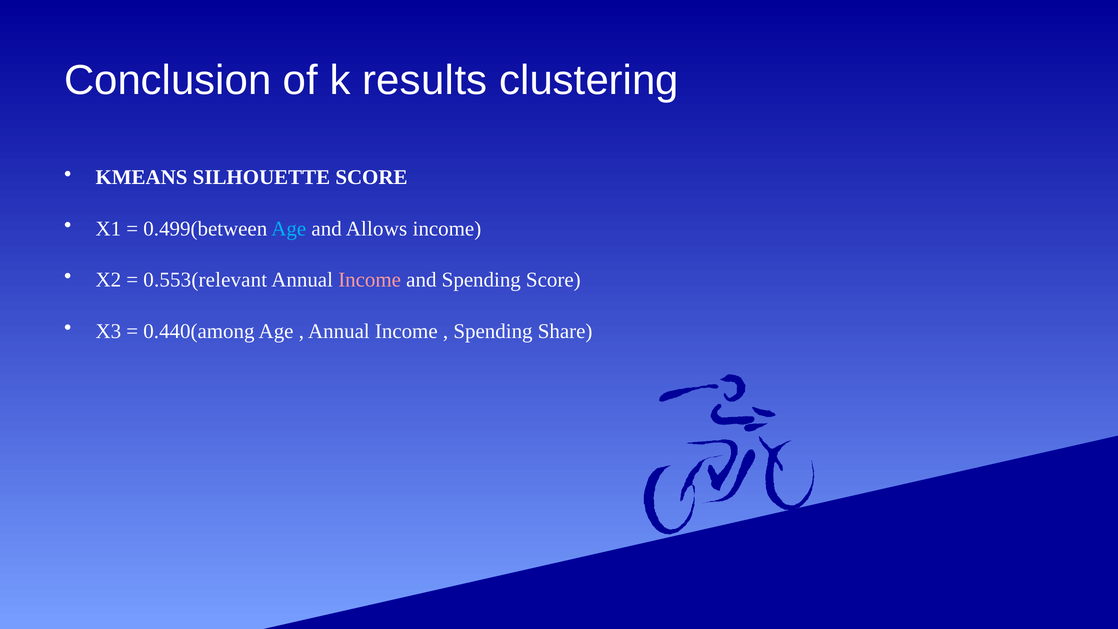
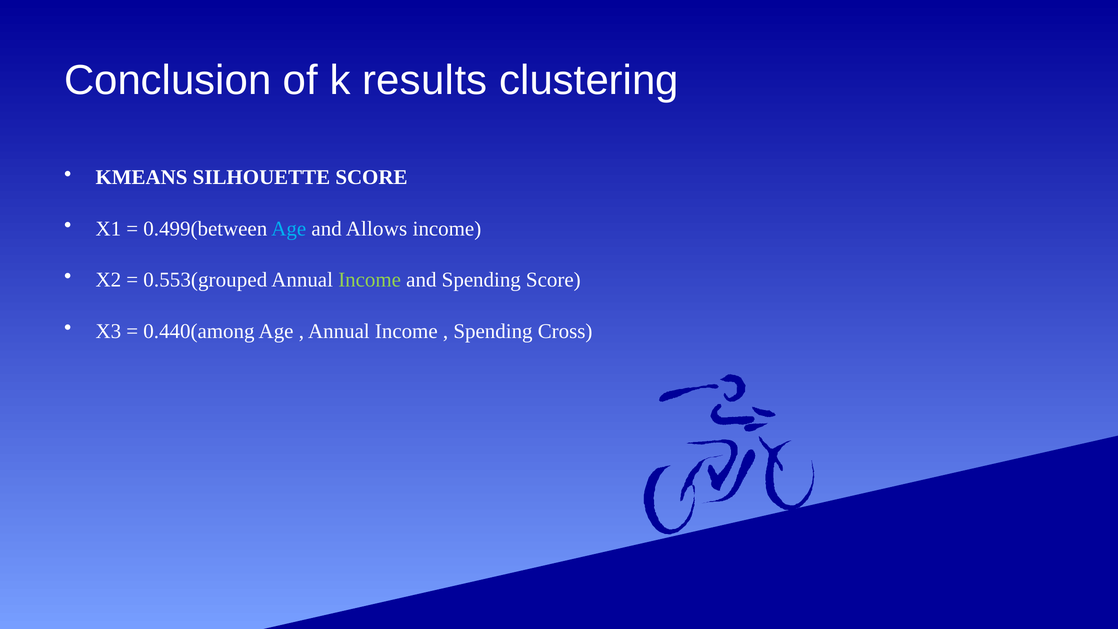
0.553(relevant: 0.553(relevant -> 0.553(grouped
Income at (370, 280) colour: pink -> light green
Share: Share -> Cross
